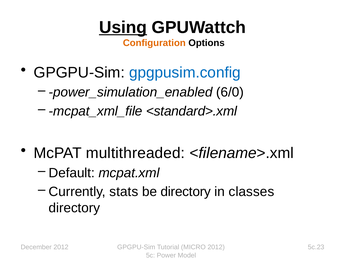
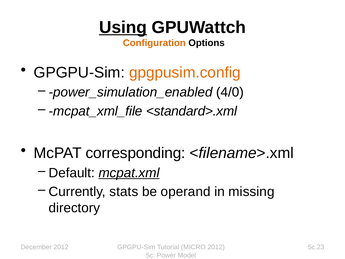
gpgpusim.config colour: blue -> orange
6/0: 6/0 -> 4/0
multithreaded: multithreaded -> corresponding
mcpat.xml underline: none -> present
be directory: directory -> operand
classes: classes -> missing
